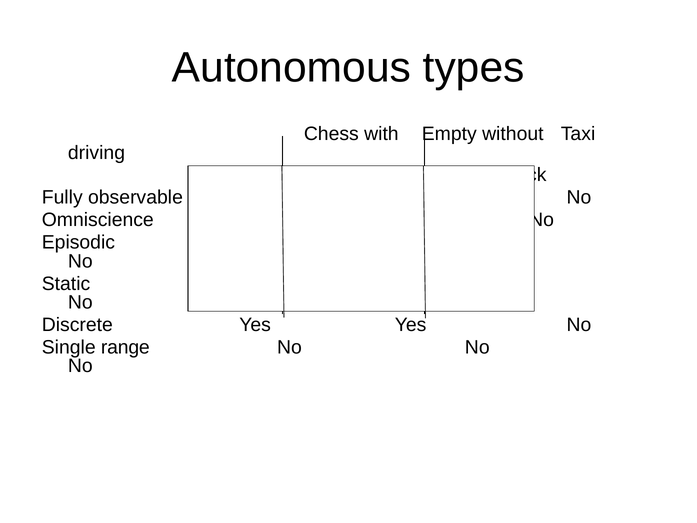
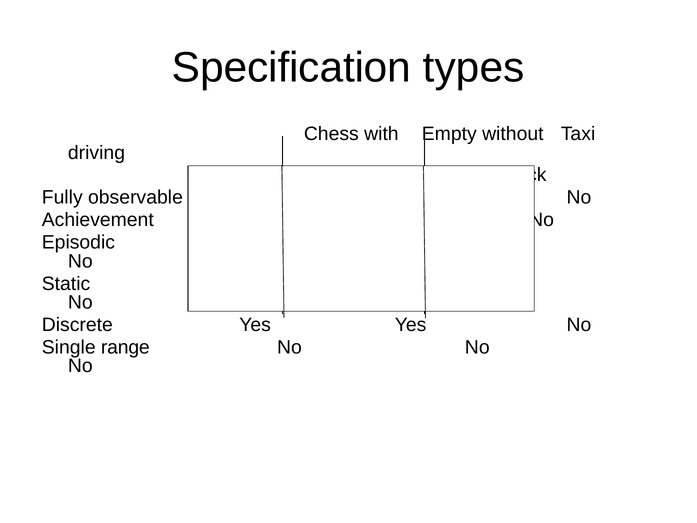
Autonomous: Autonomous -> Specification
Omniscience: Omniscience -> Achievement
